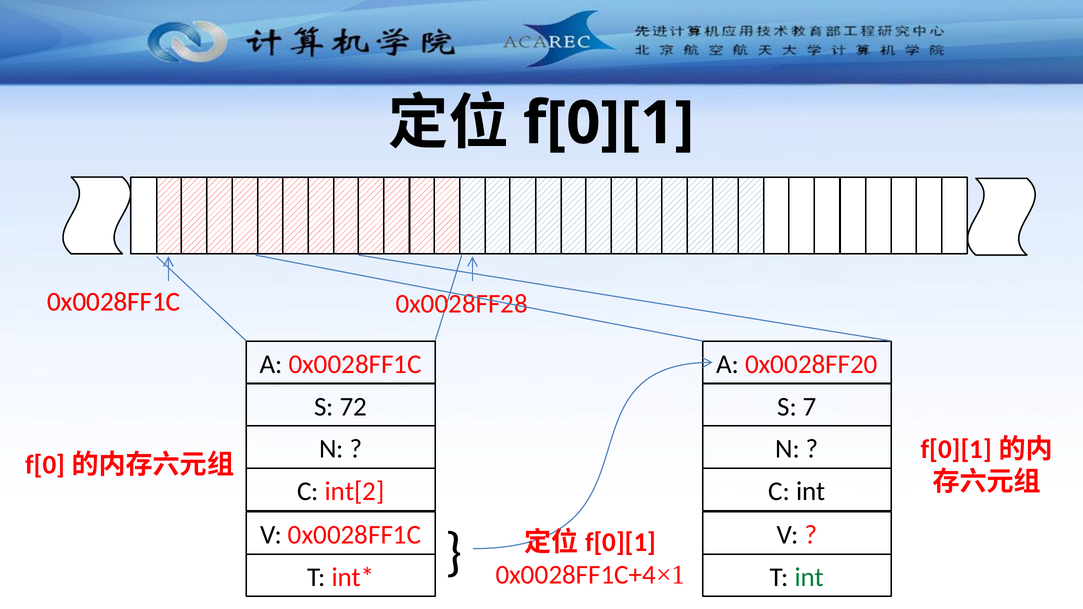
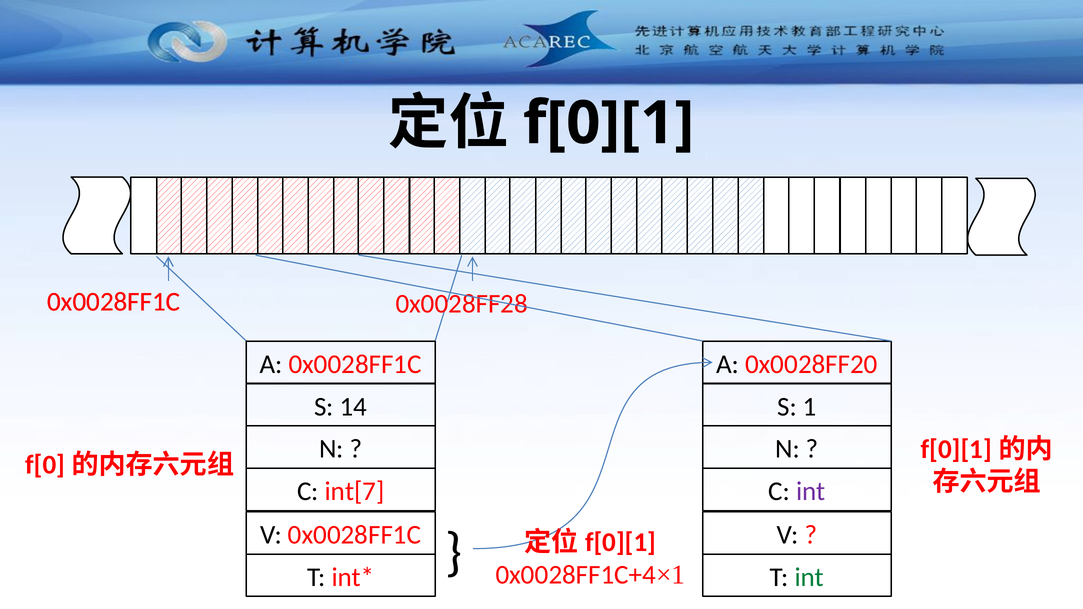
72: 72 -> 14
7: 7 -> 1
int[2: int[2 -> int[7
int at (811, 492) colour: black -> purple
